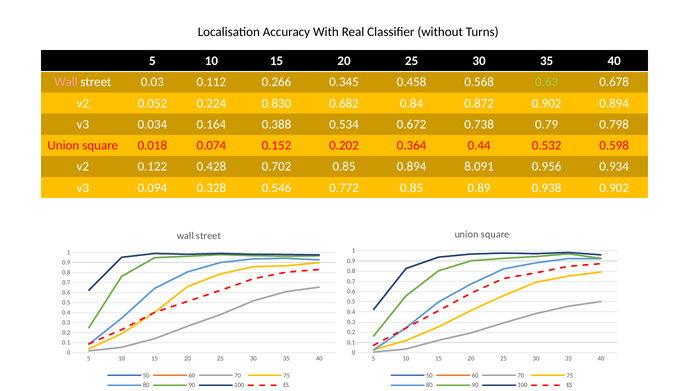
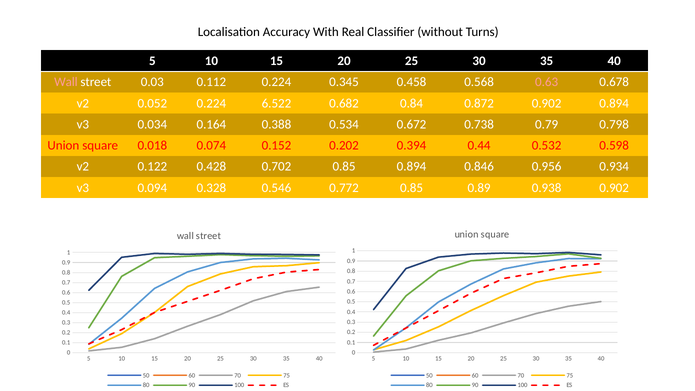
0.112 0.266: 0.266 -> 0.224
0.63 colour: light green -> pink
0.830: 0.830 -> 6.522
0.364: 0.364 -> 0.394
8.091: 8.091 -> 0.846
